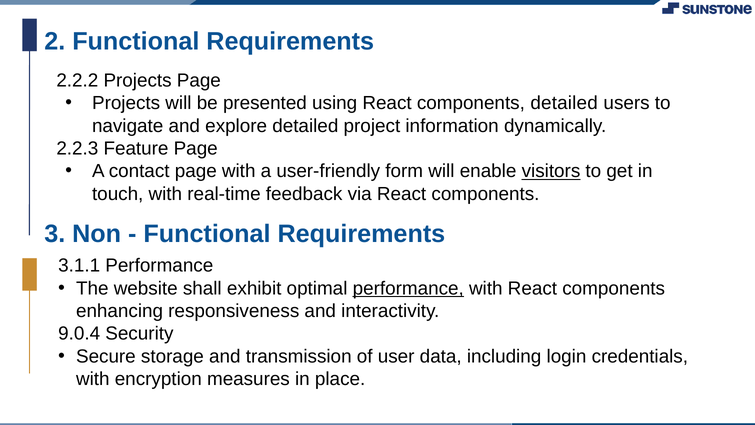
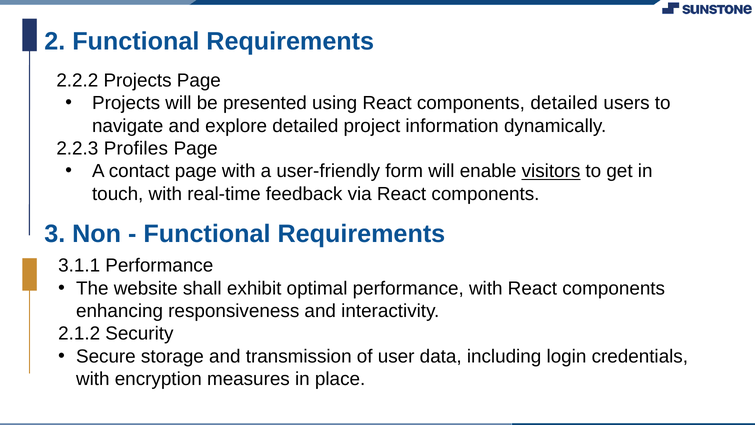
Feature: Feature -> Profiles
performance at (408, 288) underline: present -> none
9.0.4: 9.0.4 -> 2.1.2
